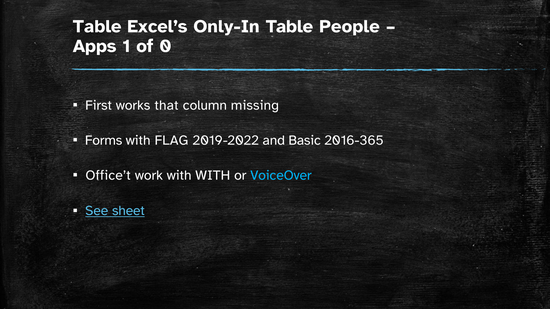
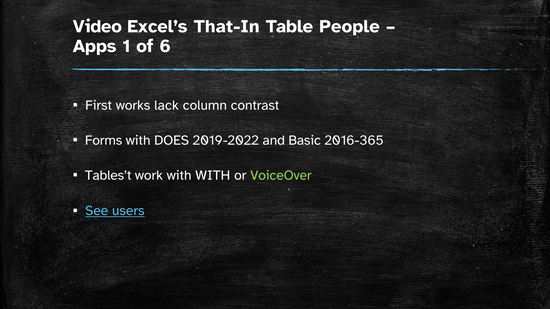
Table at (97, 27): Table -> Video
Only-In: Only-In -> That-In
0: 0 -> 6
that: that -> lack
missing: missing -> contrast
FLAG: FLAG -> DOES
Office’t: Office’t -> Tables’t
VoiceOver colour: light blue -> light green
sheet: sheet -> users
